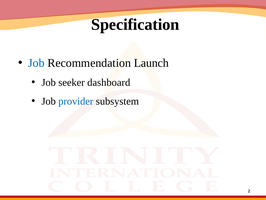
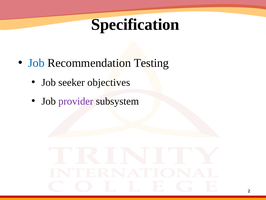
Launch: Launch -> Testing
dashboard: dashboard -> objectives
provider colour: blue -> purple
